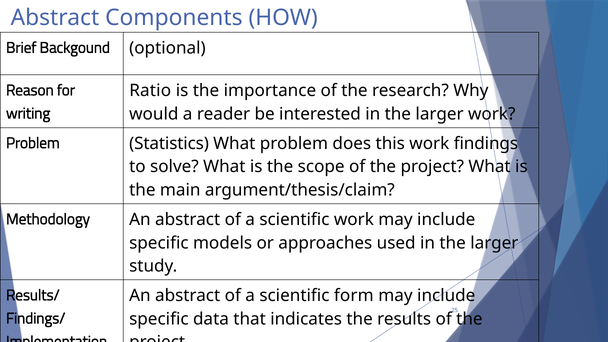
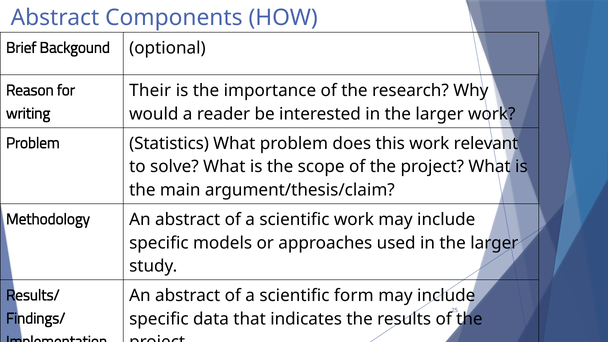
Ratio: Ratio -> Their
work findings: findings -> relevant
